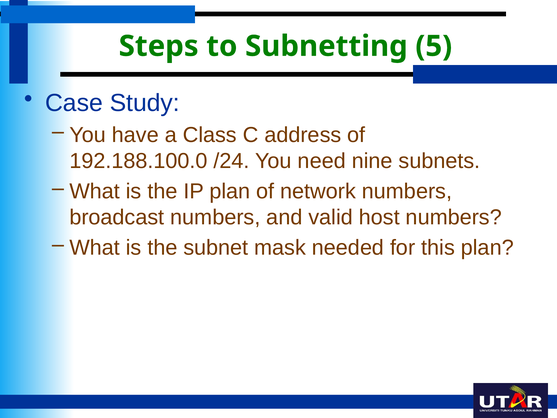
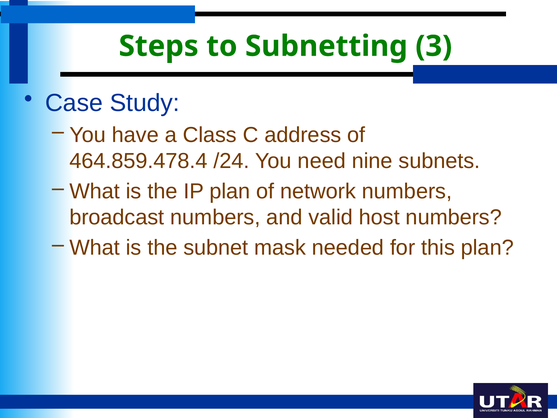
5: 5 -> 3
192.188.100.0: 192.188.100.0 -> 464.859.478.4
